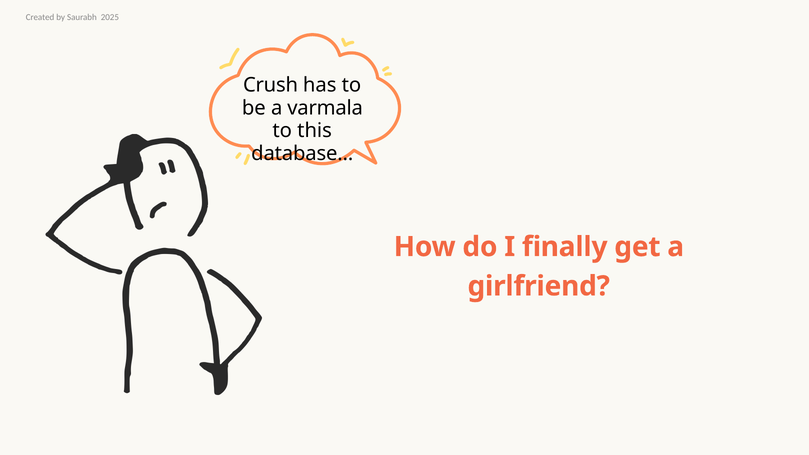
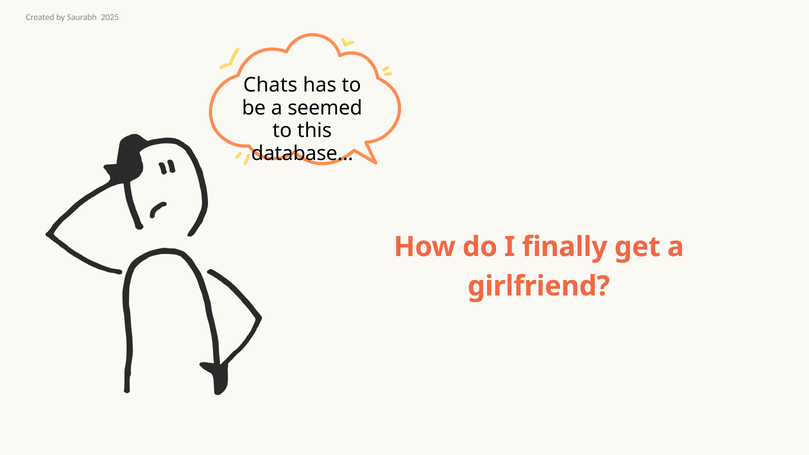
Crush: Crush -> Chats
varmala: varmala -> seemed
